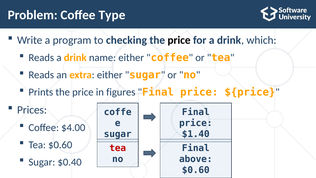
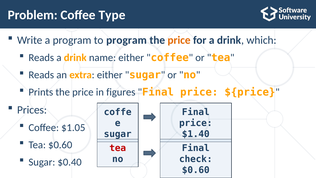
to checking: checking -> program
price at (179, 40) colour: black -> orange
$4.00: $4.00 -> $1.05
above: above -> check
